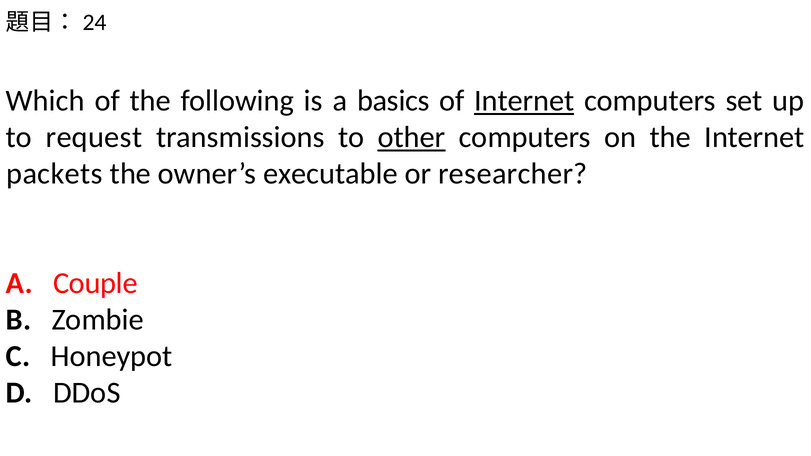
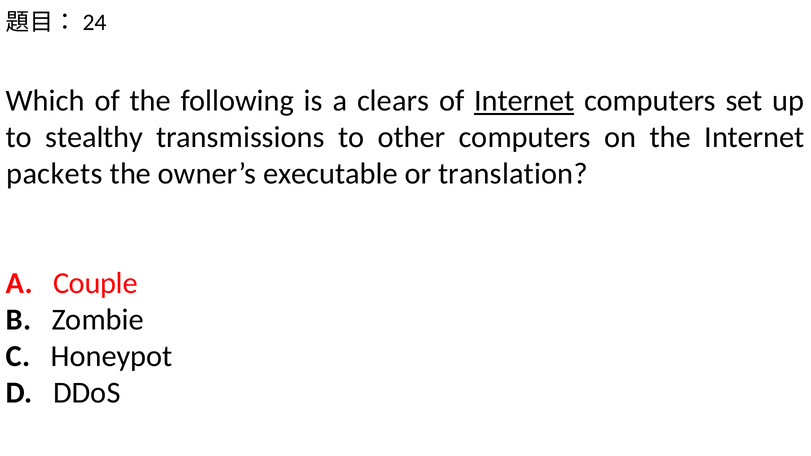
basics: basics -> clears
request: request -> stealthy
other underline: present -> none
researcher: researcher -> translation
